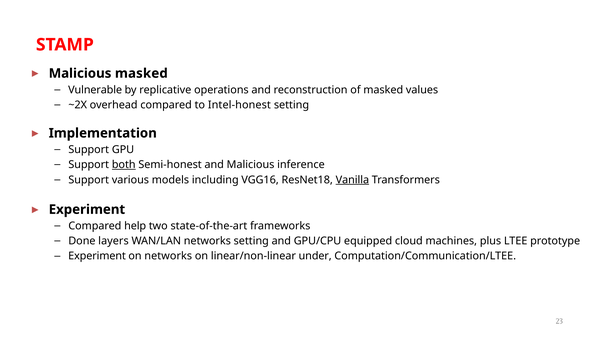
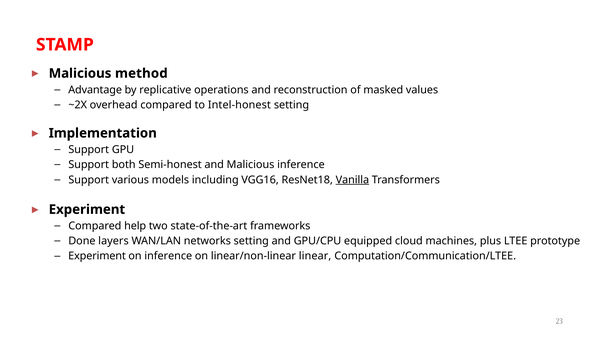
Malicious masked: masked -> method
Vulnerable: Vulnerable -> Advantage
both underline: present -> none
on networks: networks -> inference
under: under -> linear
